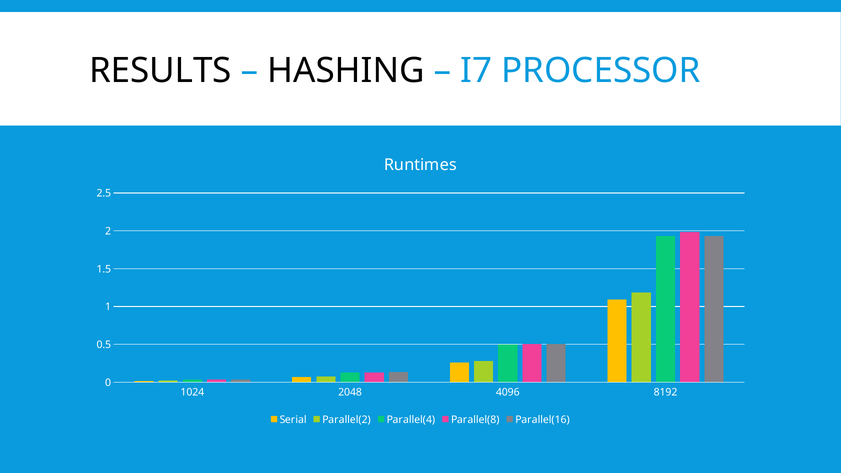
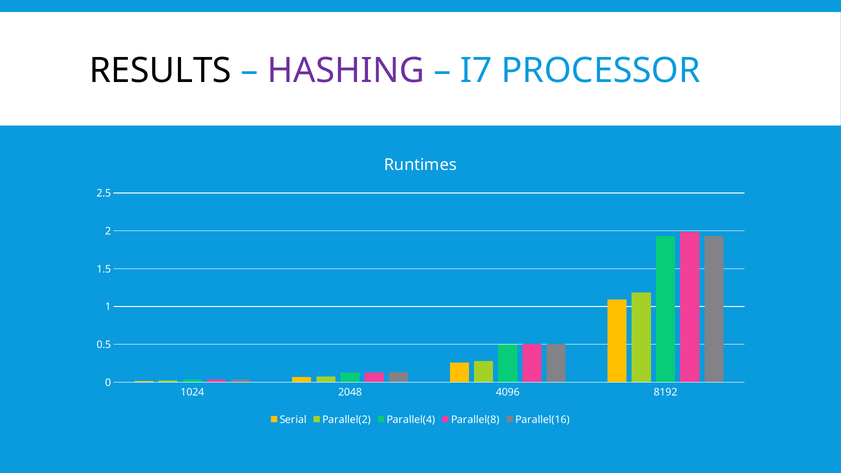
HASHING colour: black -> purple
